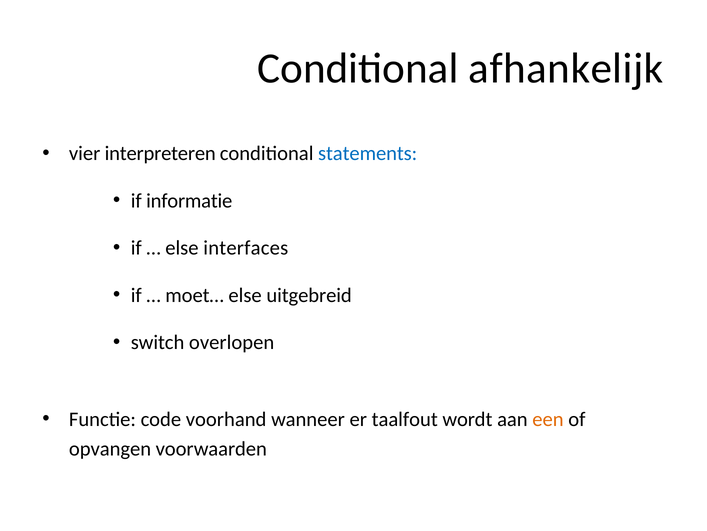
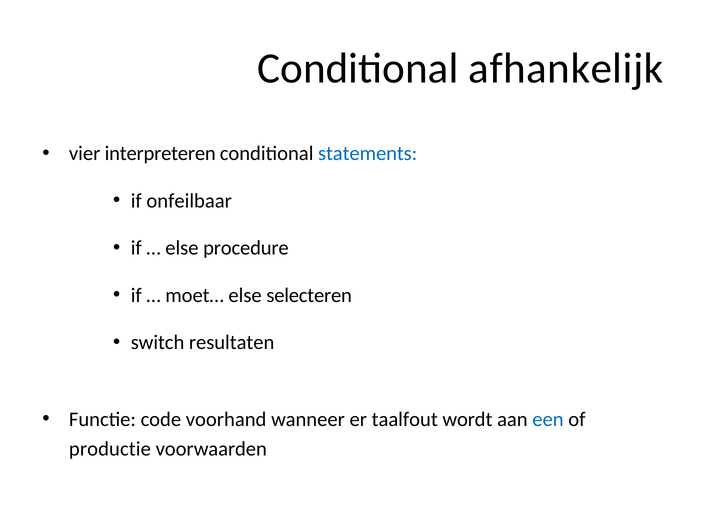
informatie: informatie -> onfeilbaar
interfaces: interfaces -> procedure
uitgebreid: uitgebreid -> selecteren
overlopen: overlopen -> resultaten
een colour: orange -> blue
opvangen: opvangen -> productie
